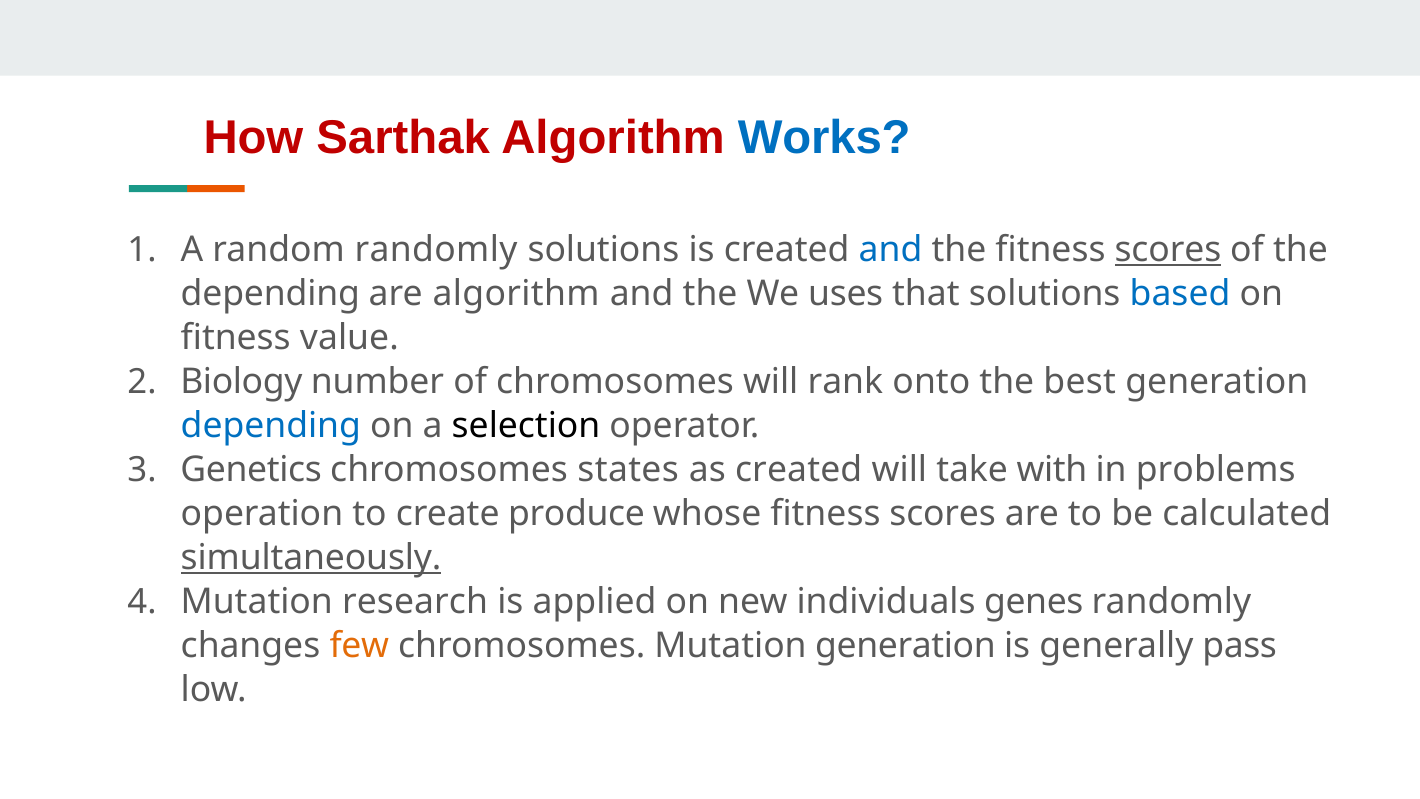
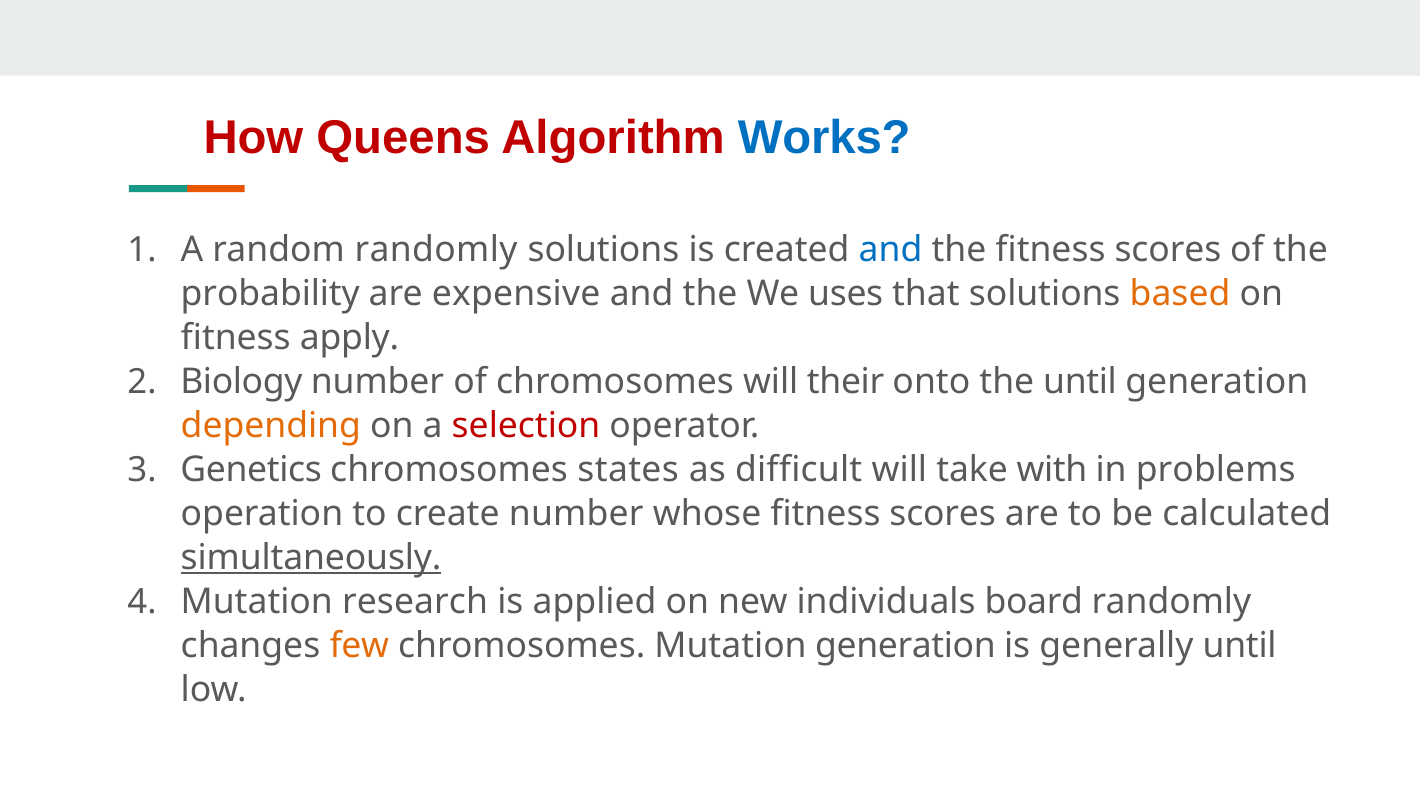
Sarthak: Sarthak -> Queens
scores at (1168, 249) underline: present -> none
depending at (270, 294): depending -> probability
are algorithm: algorithm -> expensive
based colour: blue -> orange
value: value -> apply
rank: rank -> their
the best: best -> until
depending at (271, 426) colour: blue -> orange
selection colour: black -> red
as created: created -> difficult
create produce: produce -> number
genes: genes -> board
generally pass: pass -> until
